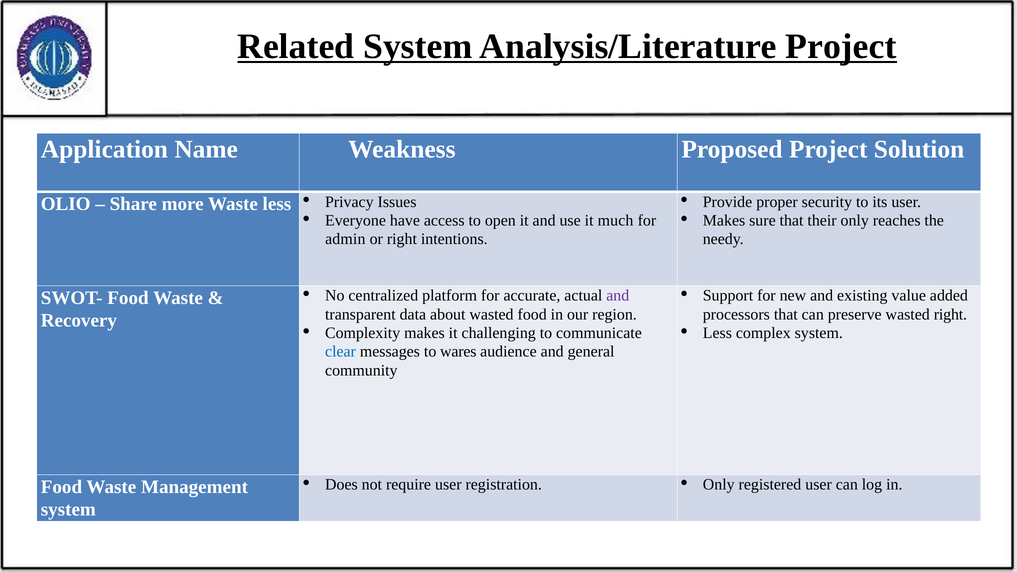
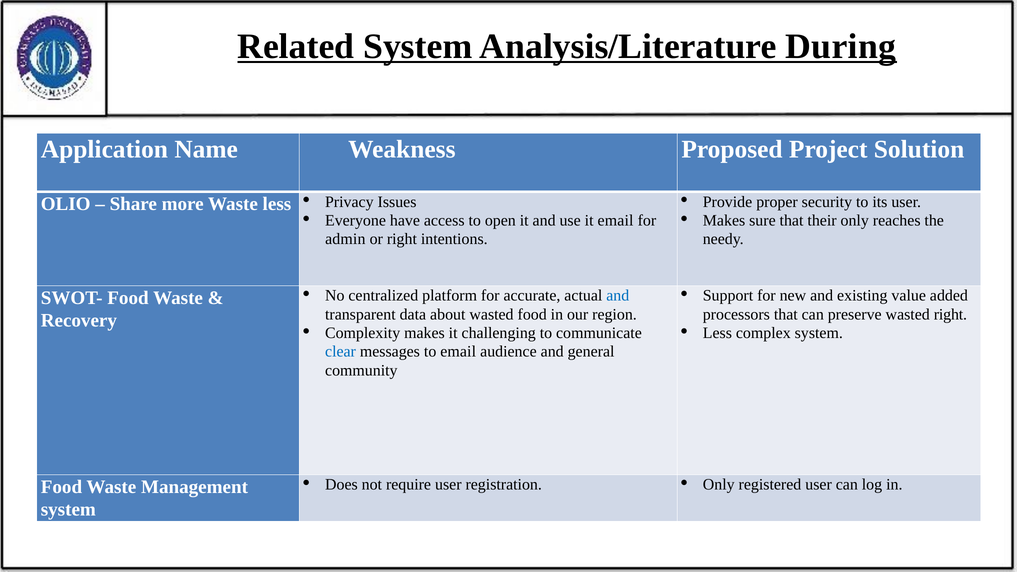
Analysis/Literature Project: Project -> During
it much: much -> email
and at (618, 296) colour: purple -> blue
to wares: wares -> email
